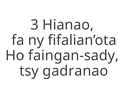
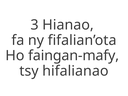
faingan-sady: faingan-sady -> faingan-mafy
gadranao: gadranao -> hifalianao
